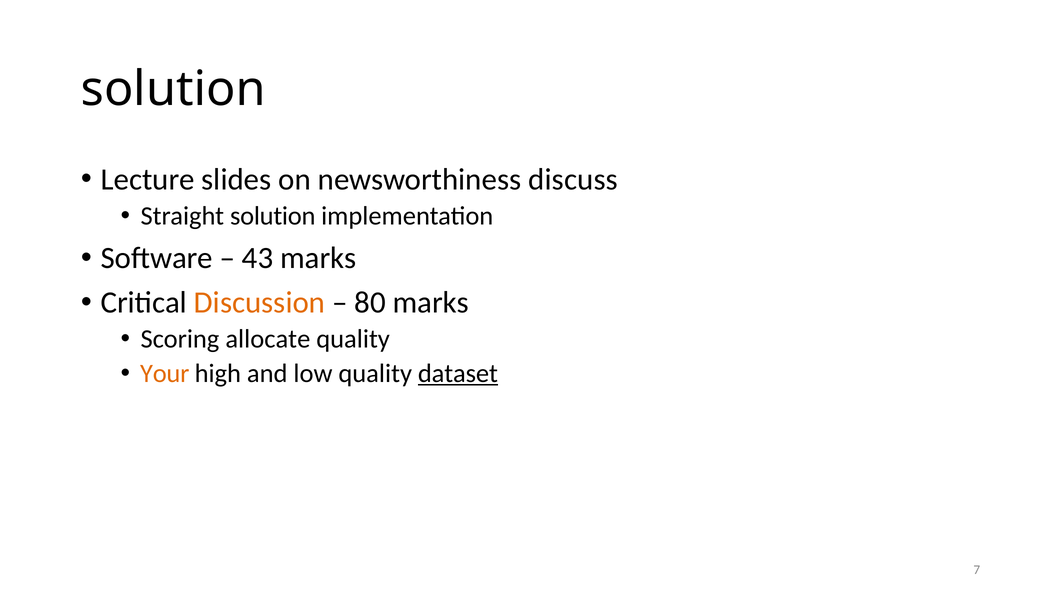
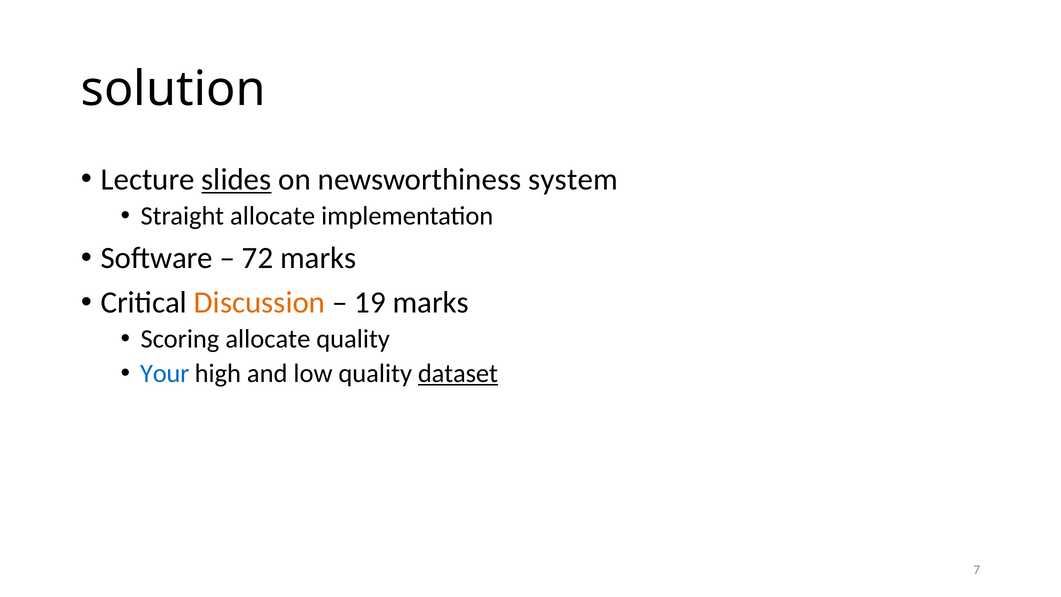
slides underline: none -> present
discuss: discuss -> system
Straight solution: solution -> allocate
43: 43 -> 72
80: 80 -> 19
Your colour: orange -> blue
